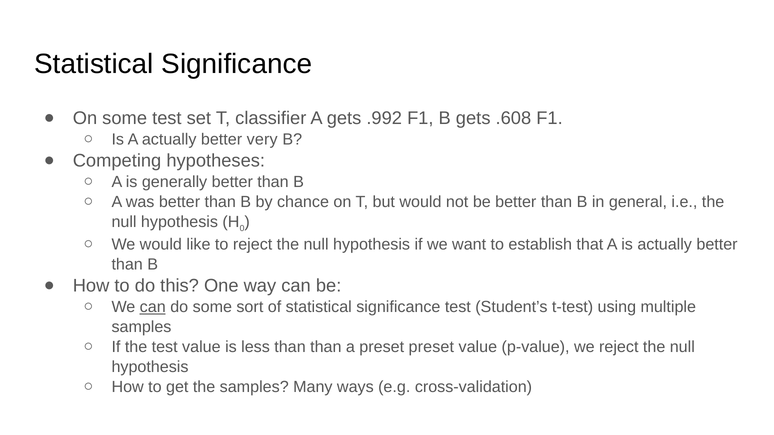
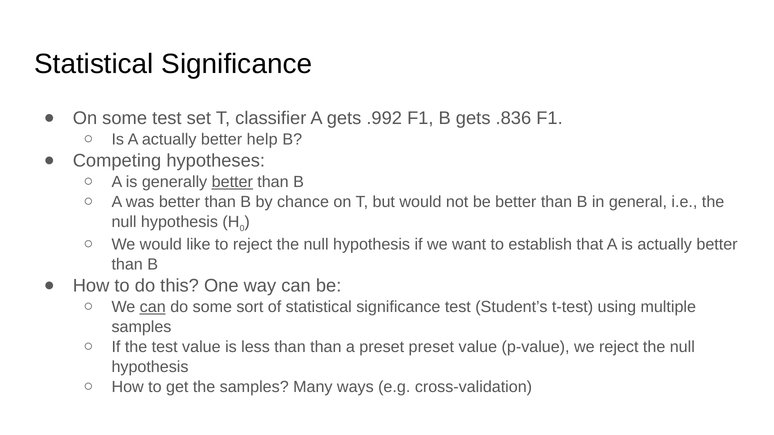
.608: .608 -> .836
very: very -> help
better at (232, 182) underline: none -> present
